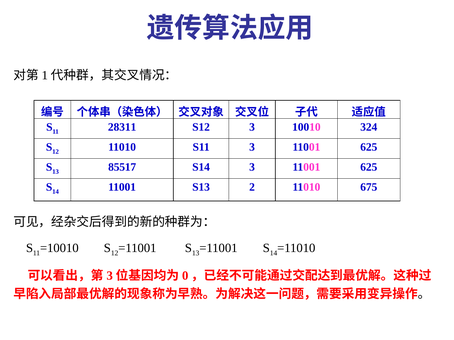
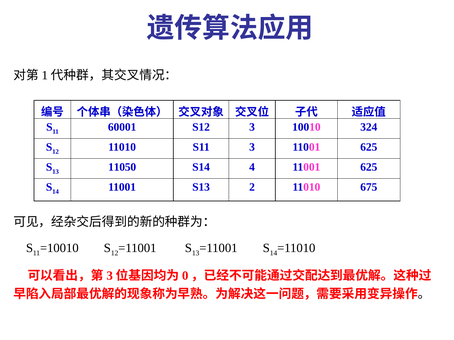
28311: 28311 -> 60001
85517: 85517 -> 11050
S14 3: 3 -> 4
